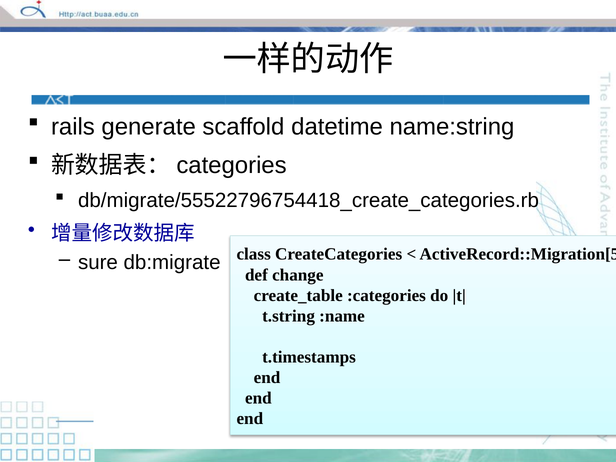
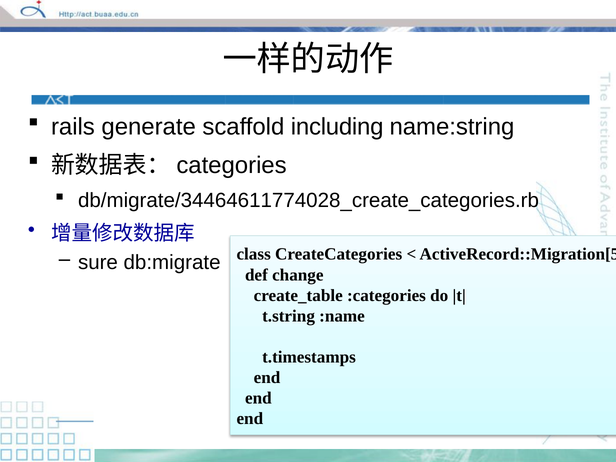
datetime: datetime -> including
db/migrate/55522796754418_create_categories.rb: db/migrate/55522796754418_create_categories.rb -> db/migrate/34464611774028_create_categories.rb
